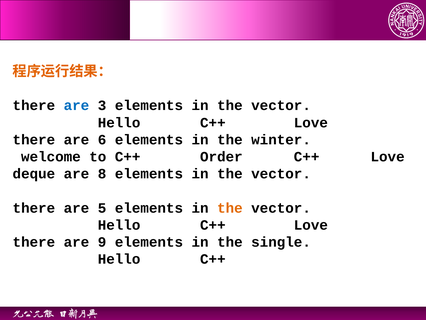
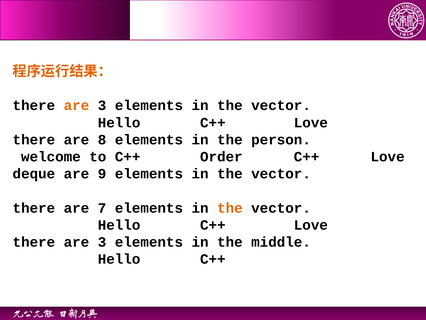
are at (76, 105) colour: blue -> orange
6: 6 -> 8
winter: winter -> person
8: 8 -> 9
5: 5 -> 7
9 at (102, 242): 9 -> 3
single: single -> middle
